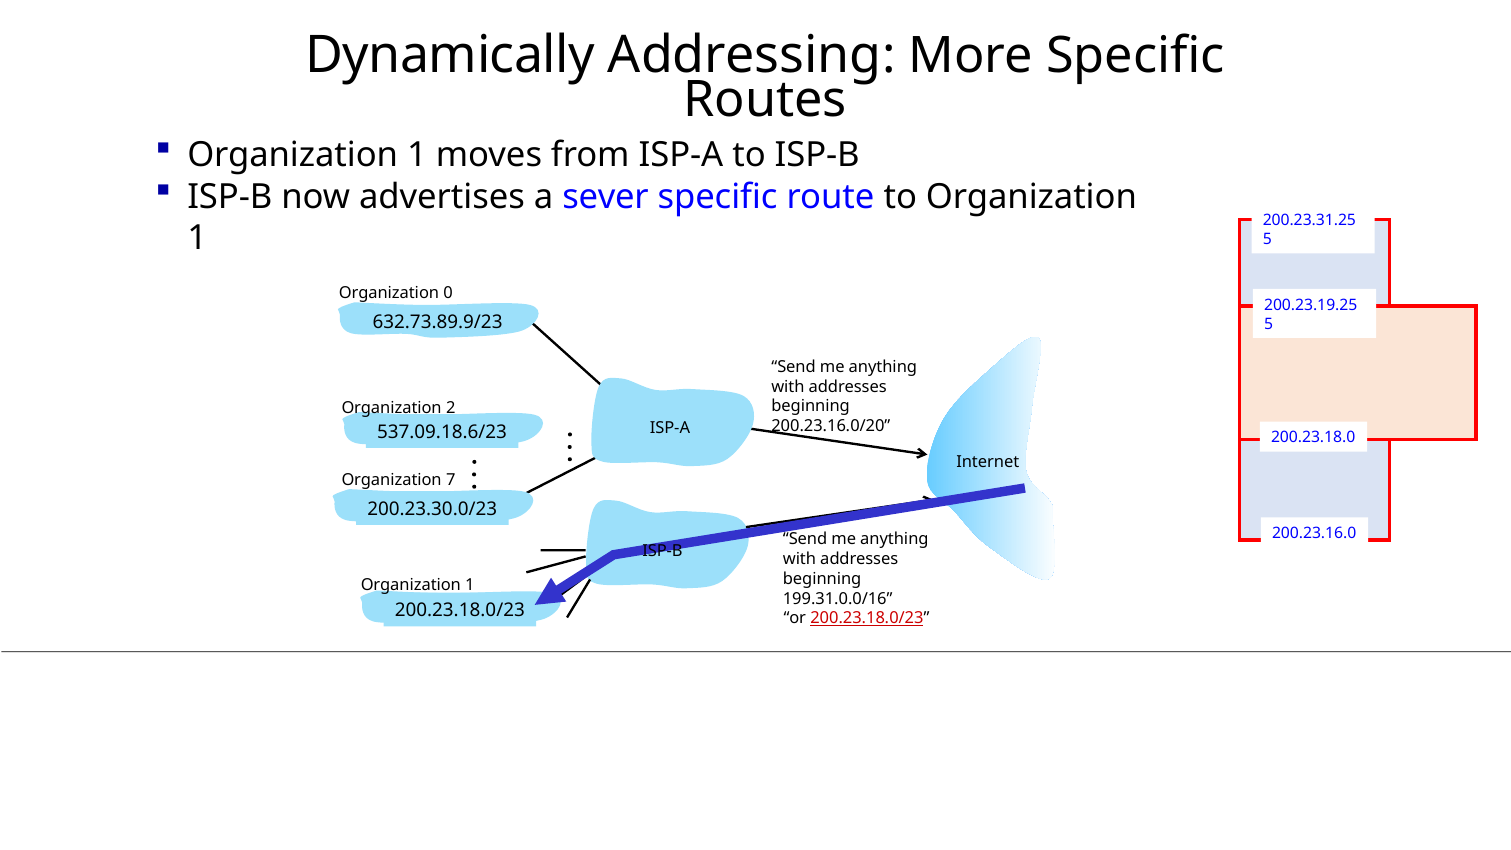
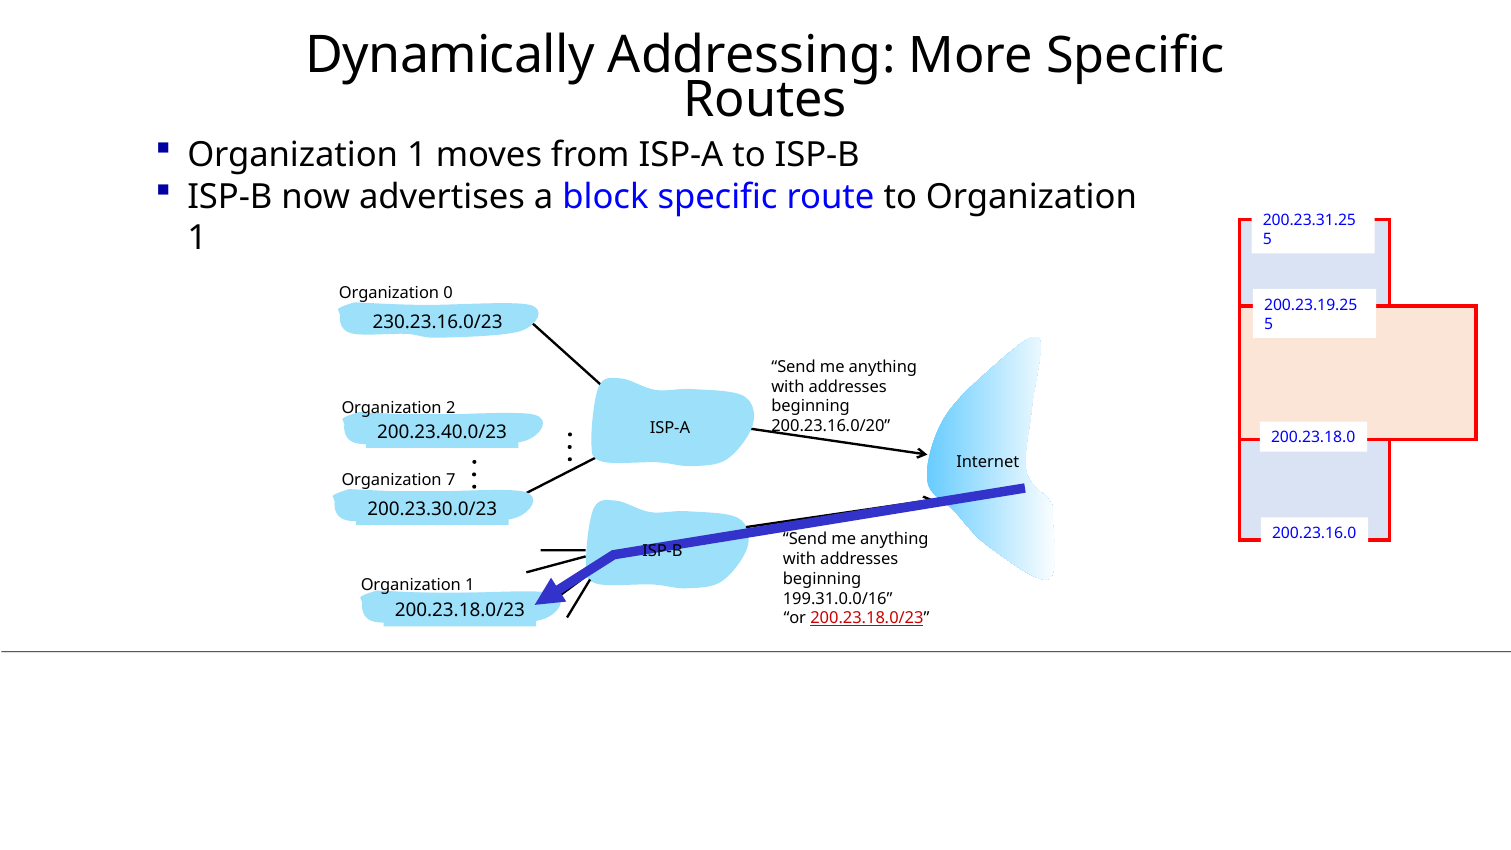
sever: sever -> block
632.73.89.9/23: 632.73.89.9/23 -> 230.23.16.0/23
537.09.18.6/23: 537.09.18.6/23 -> 200.23.40.0/23
